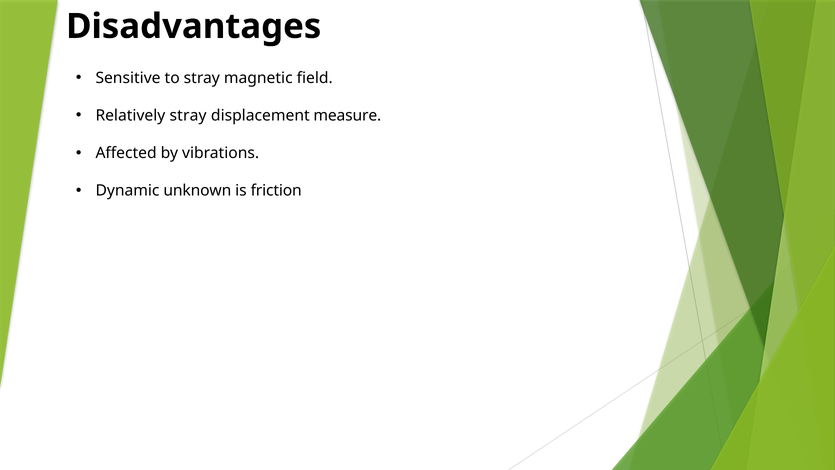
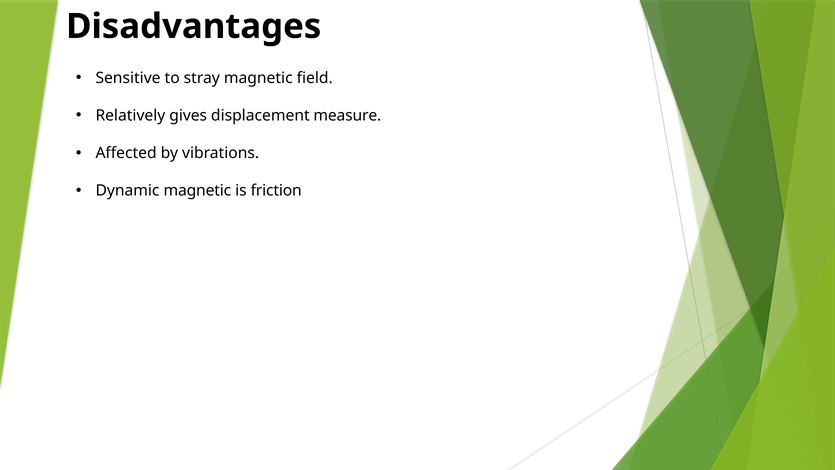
Relatively stray: stray -> gives
Dynamic unknown: unknown -> magnetic
